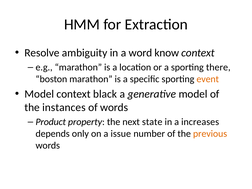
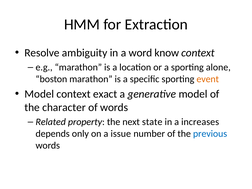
there: there -> alone
black: black -> exact
instances: instances -> character
Product: Product -> Related
previous colour: orange -> blue
